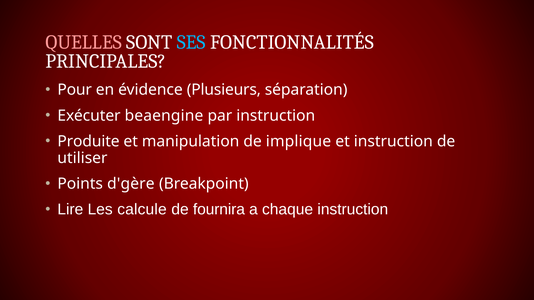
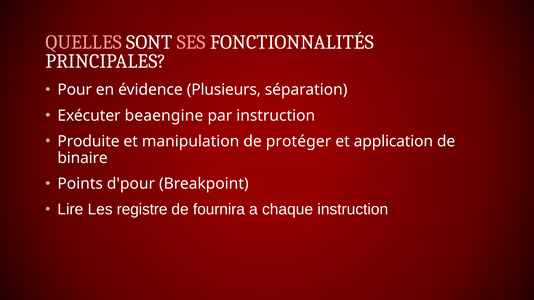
SES colour: light blue -> pink
implique: implique -> protéger
et instruction: instruction -> application
utiliser: utiliser -> binaire
d'gère: d'gère -> d'pour
calcule: calcule -> registre
